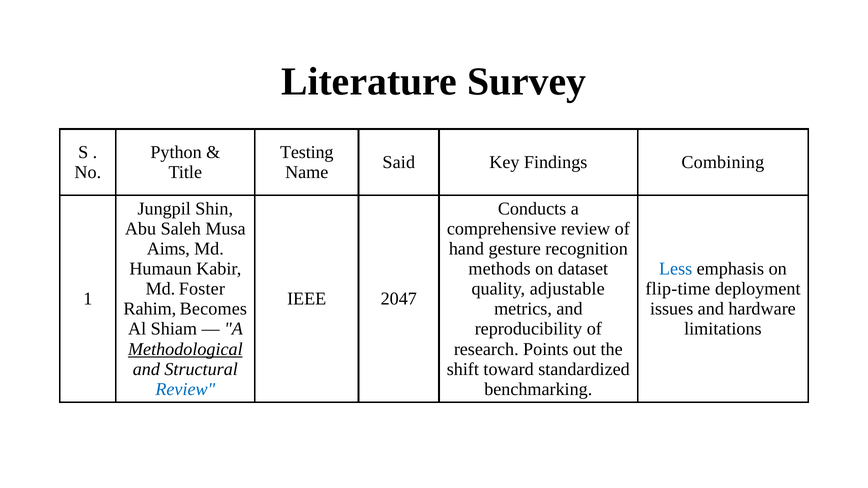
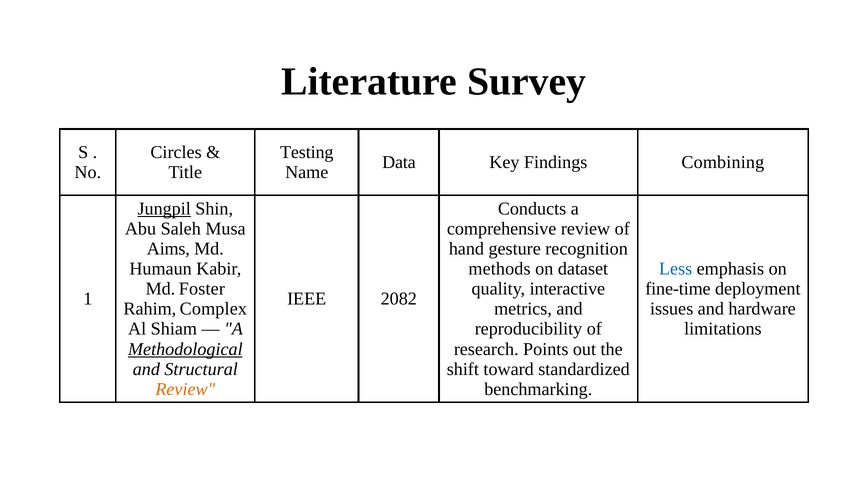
Python: Python -> Circles
Said: Said -> Data
Jungpil underline: none -> present
adjustable: adjustable -> interactive
flip-time: flip-time -> fine-time
2047: 2047 -> 2082
Becomes: Becomes -> Complex
Review at (185, 389) colour: blue -> orange
